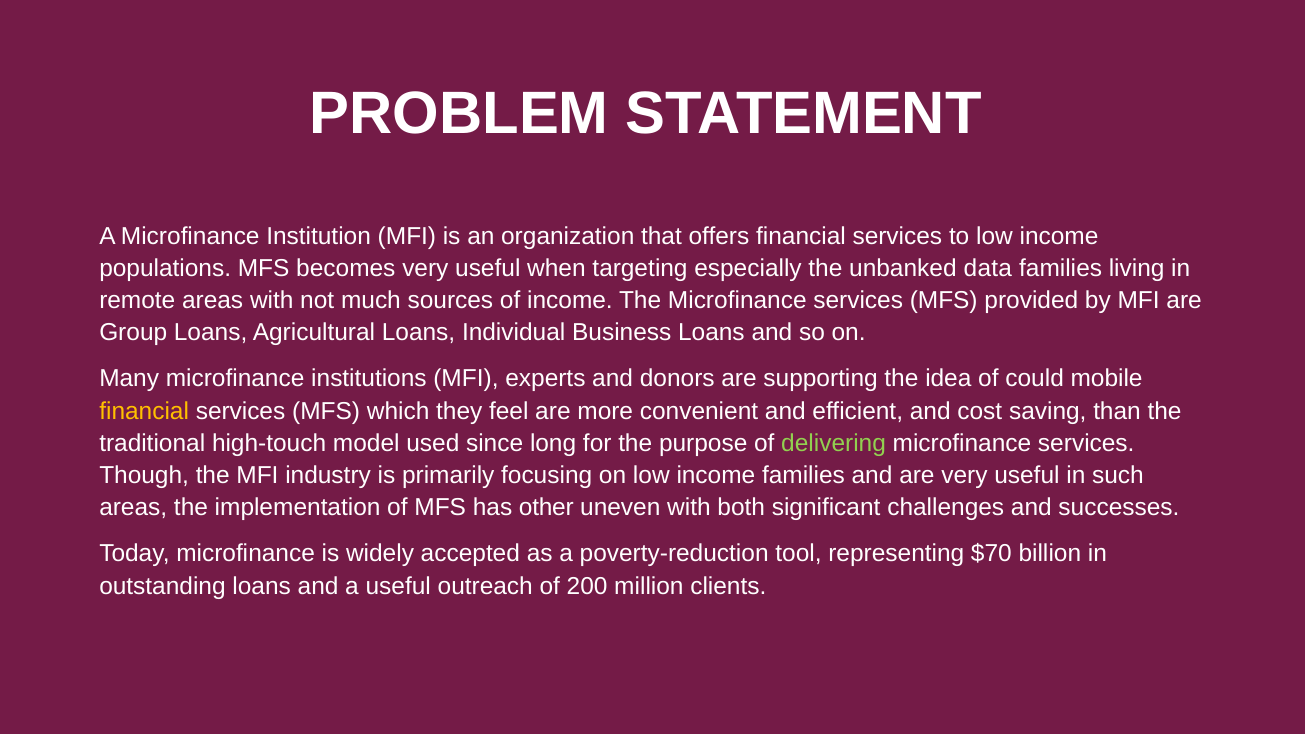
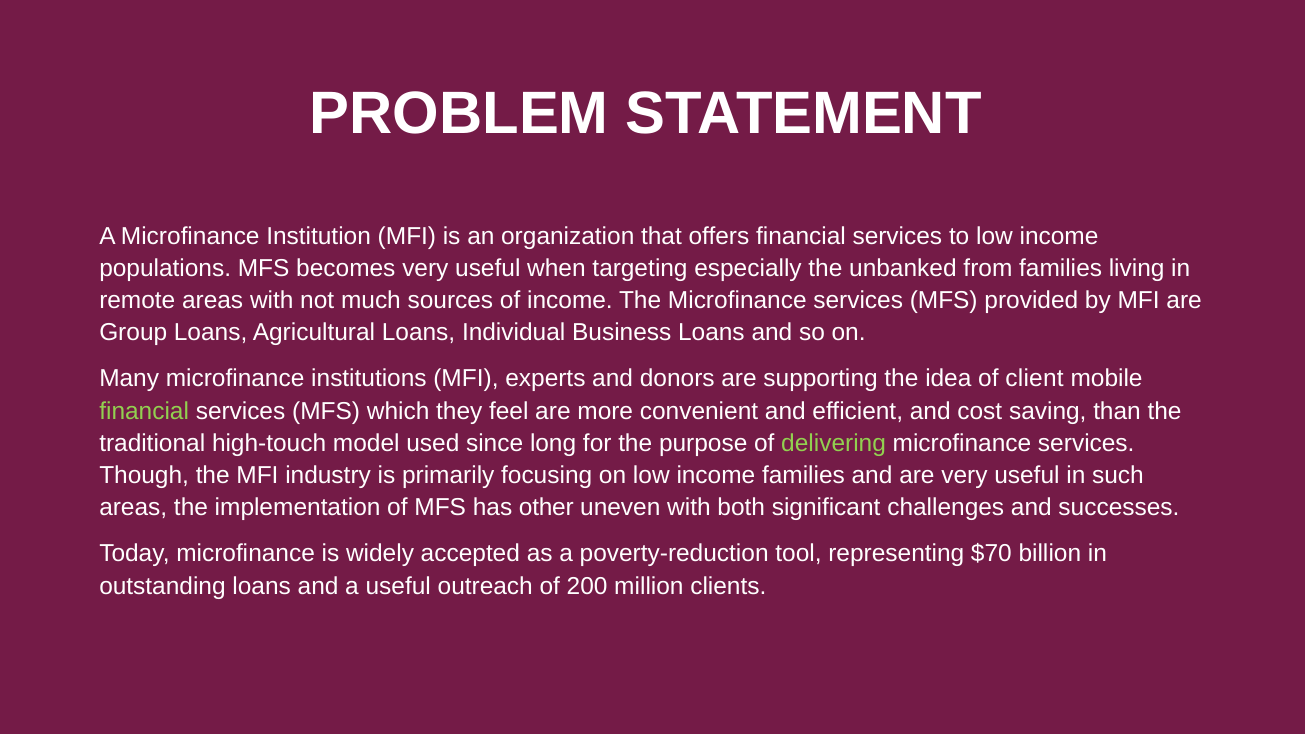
data: data -> from
could: could -> client
financial at (144, 411) colour: yellow -> light green
